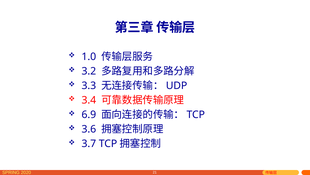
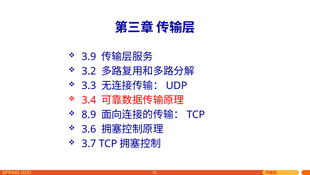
1.0: 1.0 -> 3.9
6.9: 6.9 -> 8.9
